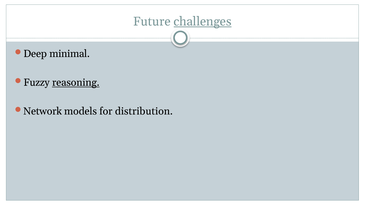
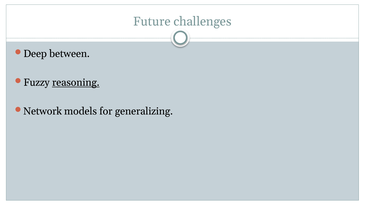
challenges underline: present -> none
minimal: minimal -> between
distribution: distribution -> generalizing
